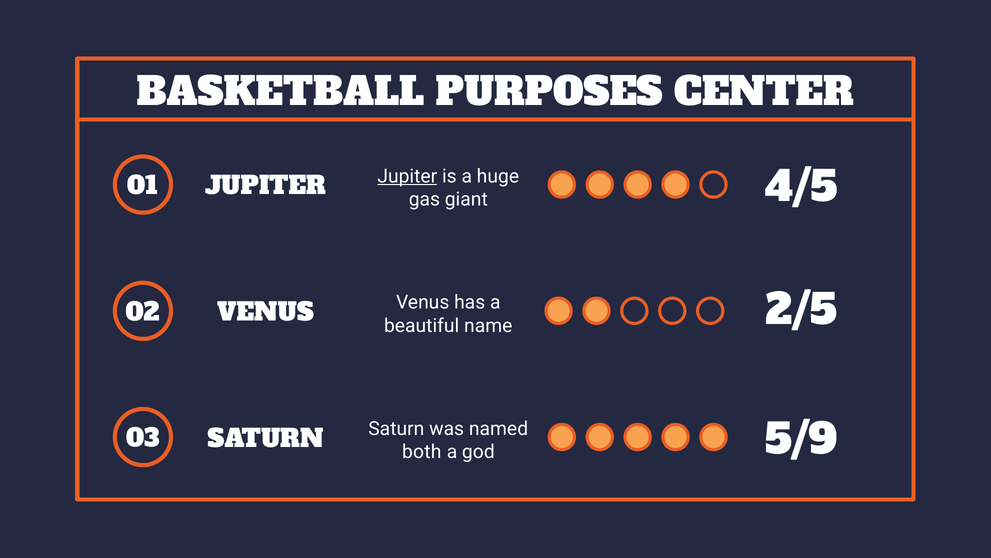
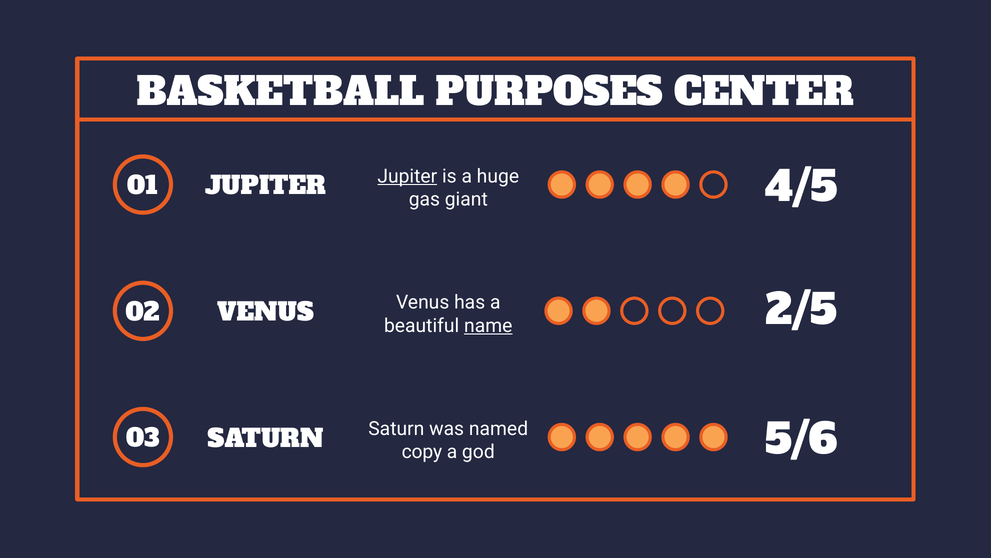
name underline: none -> present
5/9: 5/9 -> 5/6
both: both -> copy
